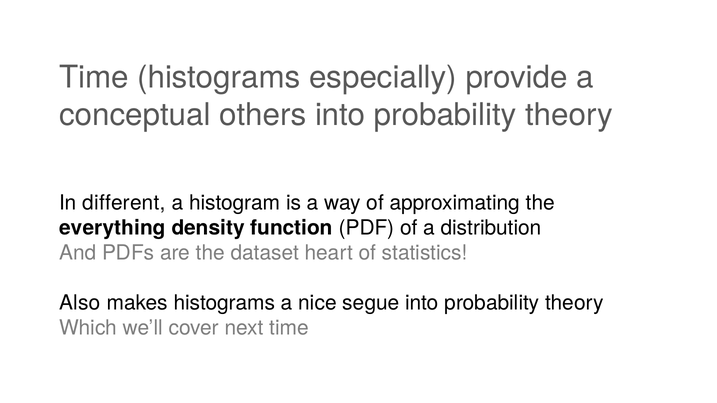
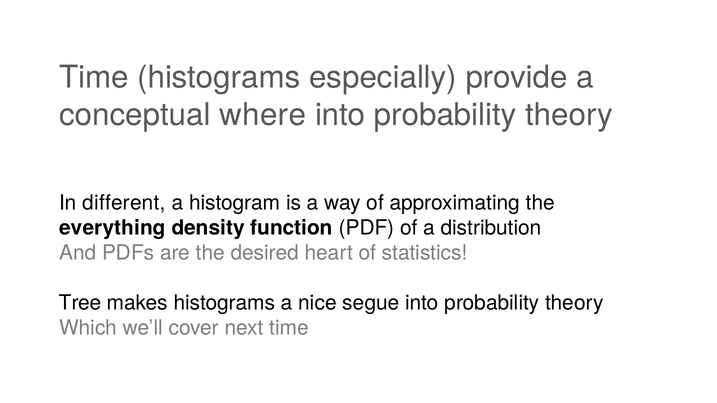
others: others -> where
dataset: dataset -> desired
Also: Also -> Tree
